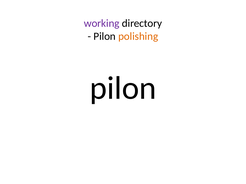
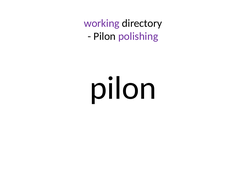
polishing colour: orange -> purple
